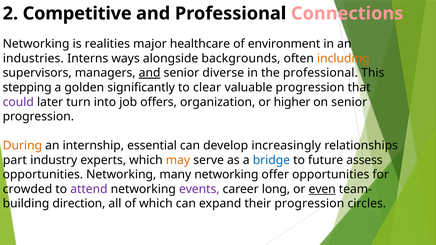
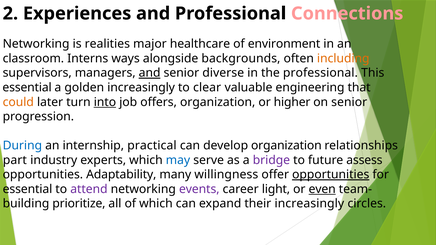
Competitive: Competitive -> Experiences
industries: industries -> classroom
stepping at (27, 88): stepping -> essential
golden significantly: significantly -> increasingly
valuable progression: progression -> engineering
could colour: purple -> orange
into underline: none -> present
During colour: orange -> blue
essential: essential -> practical
develop increasingly: increasingly -> organization
may colour: orange -> blue
bridge colour: blue -> purple
opportunities Networking: Networking -> Adaptability
many networking: networking -> willingness
opportunities at (331, 175) underline: none -> present
crowded at (27, 189): crowded -> essential
long: long -> light
direction: direction -> prioritize
their progression: progression -> increasingly
